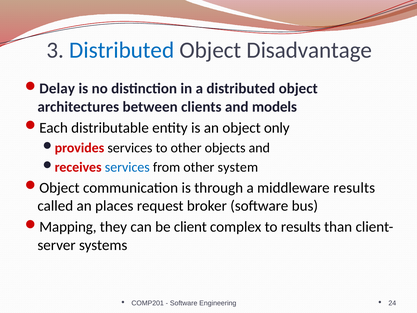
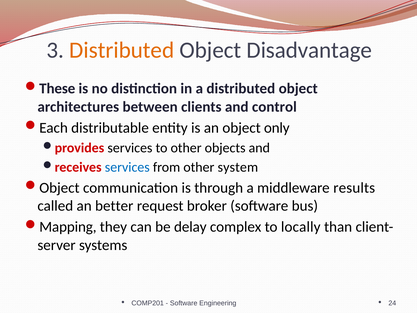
Distributed at (122, 50) colour: blue -> orange
Delay: Delay -> These
models: models -> control
places: places -> better
client: client -> delay
to results: results -> locally
